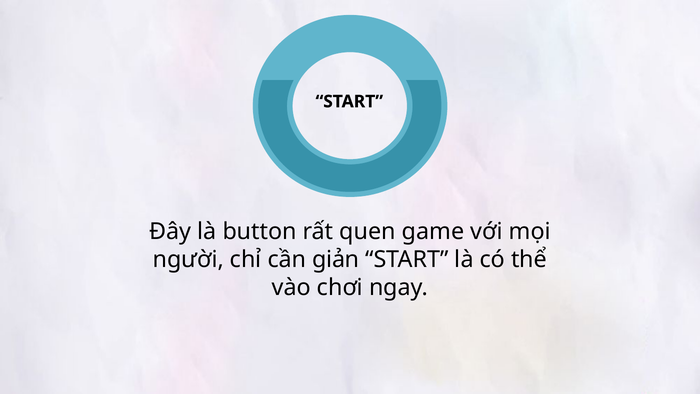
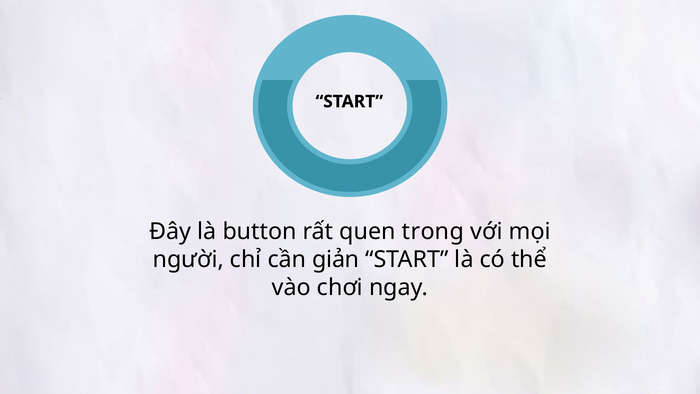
game: game -> trong
